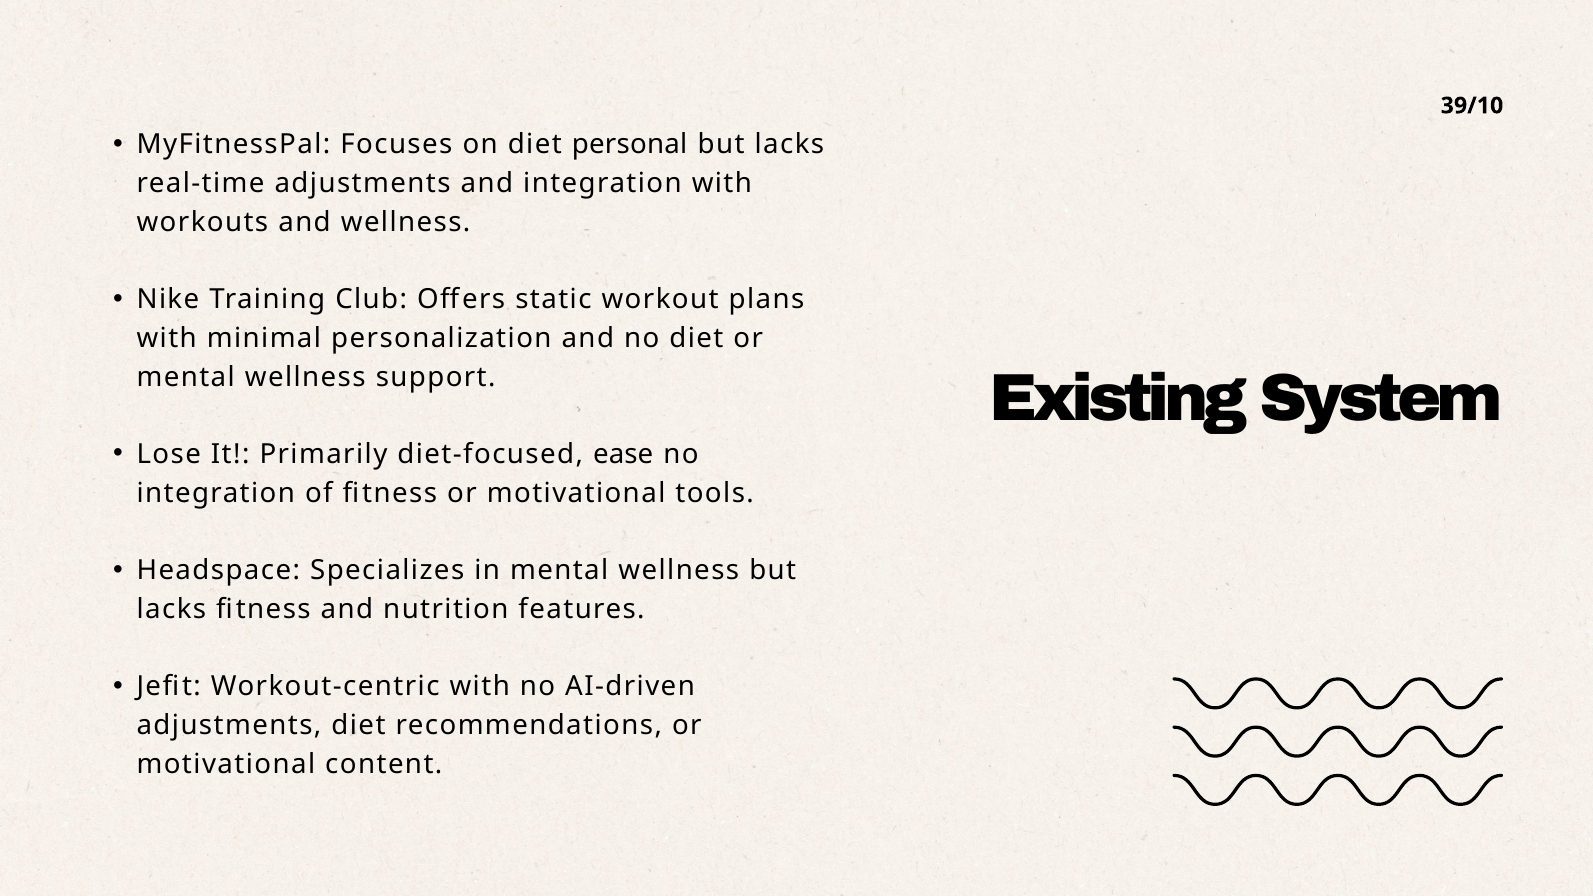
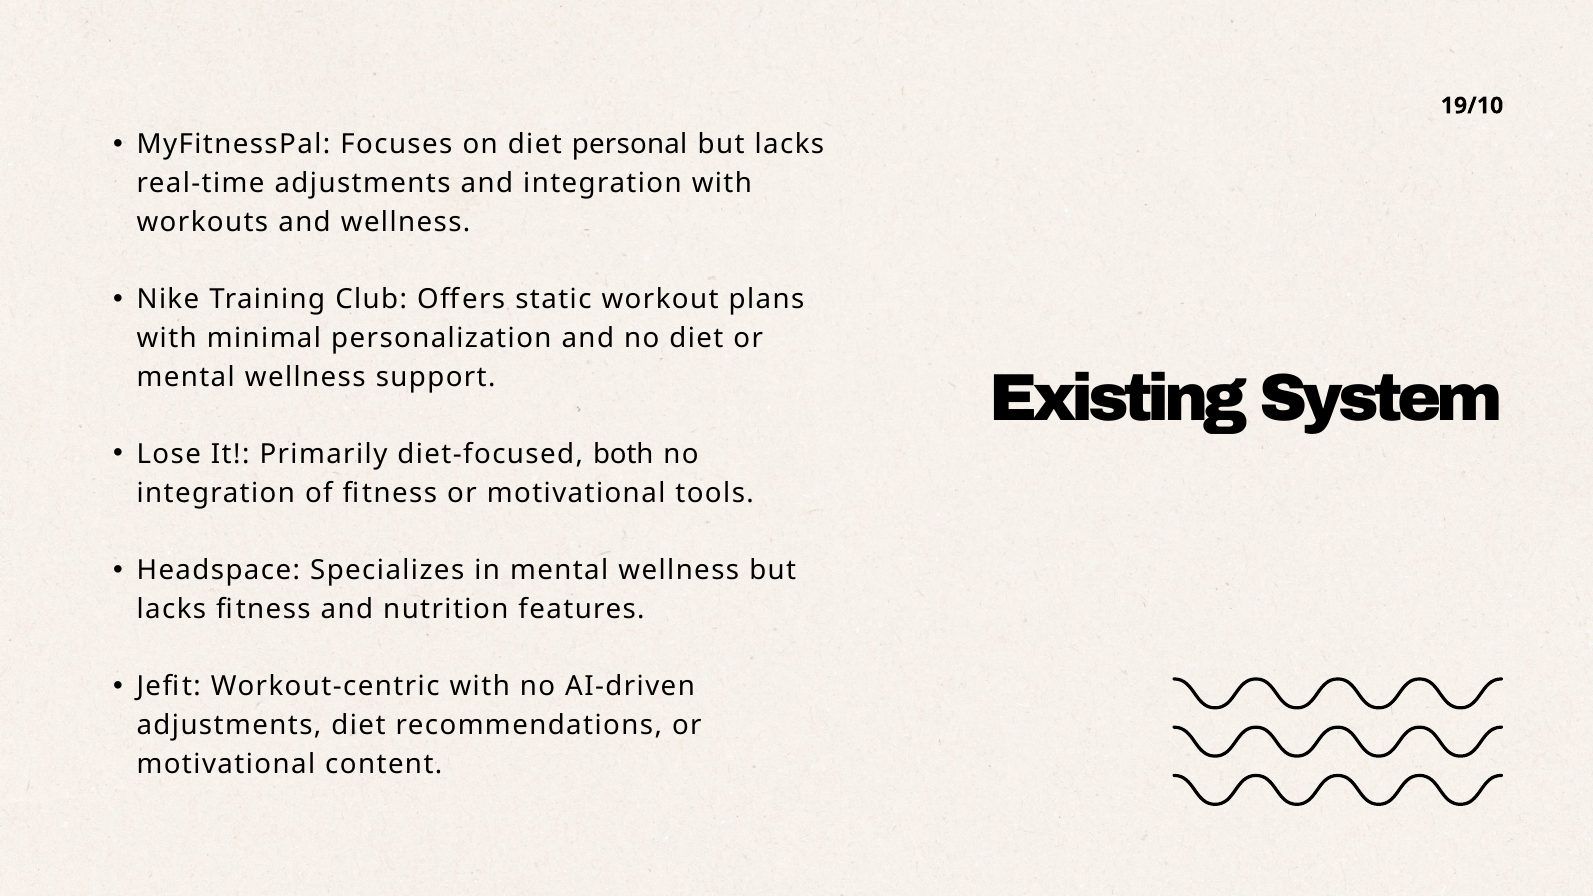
39/10: 39/10 -> 19/10
ease: ease -> both
